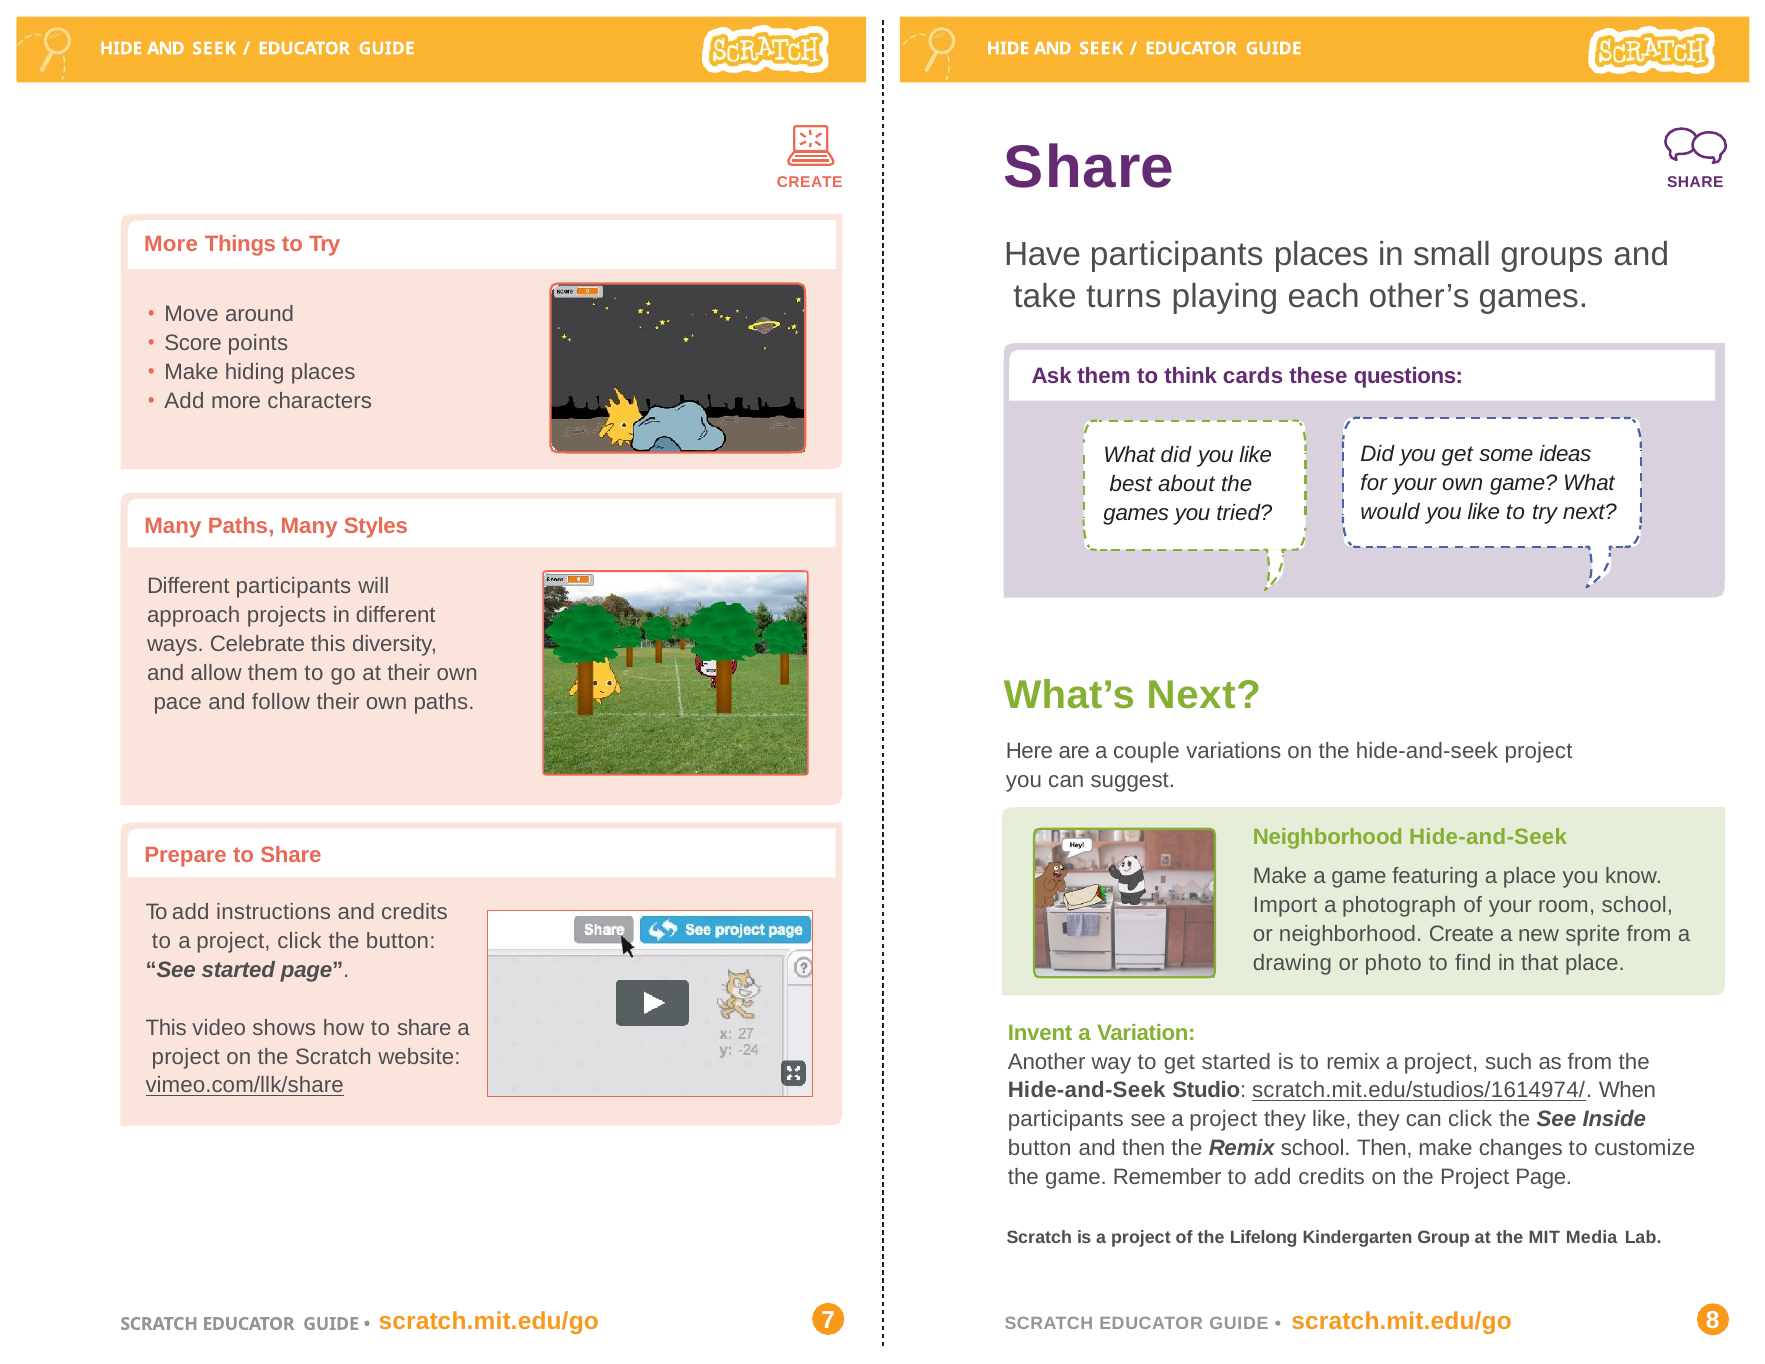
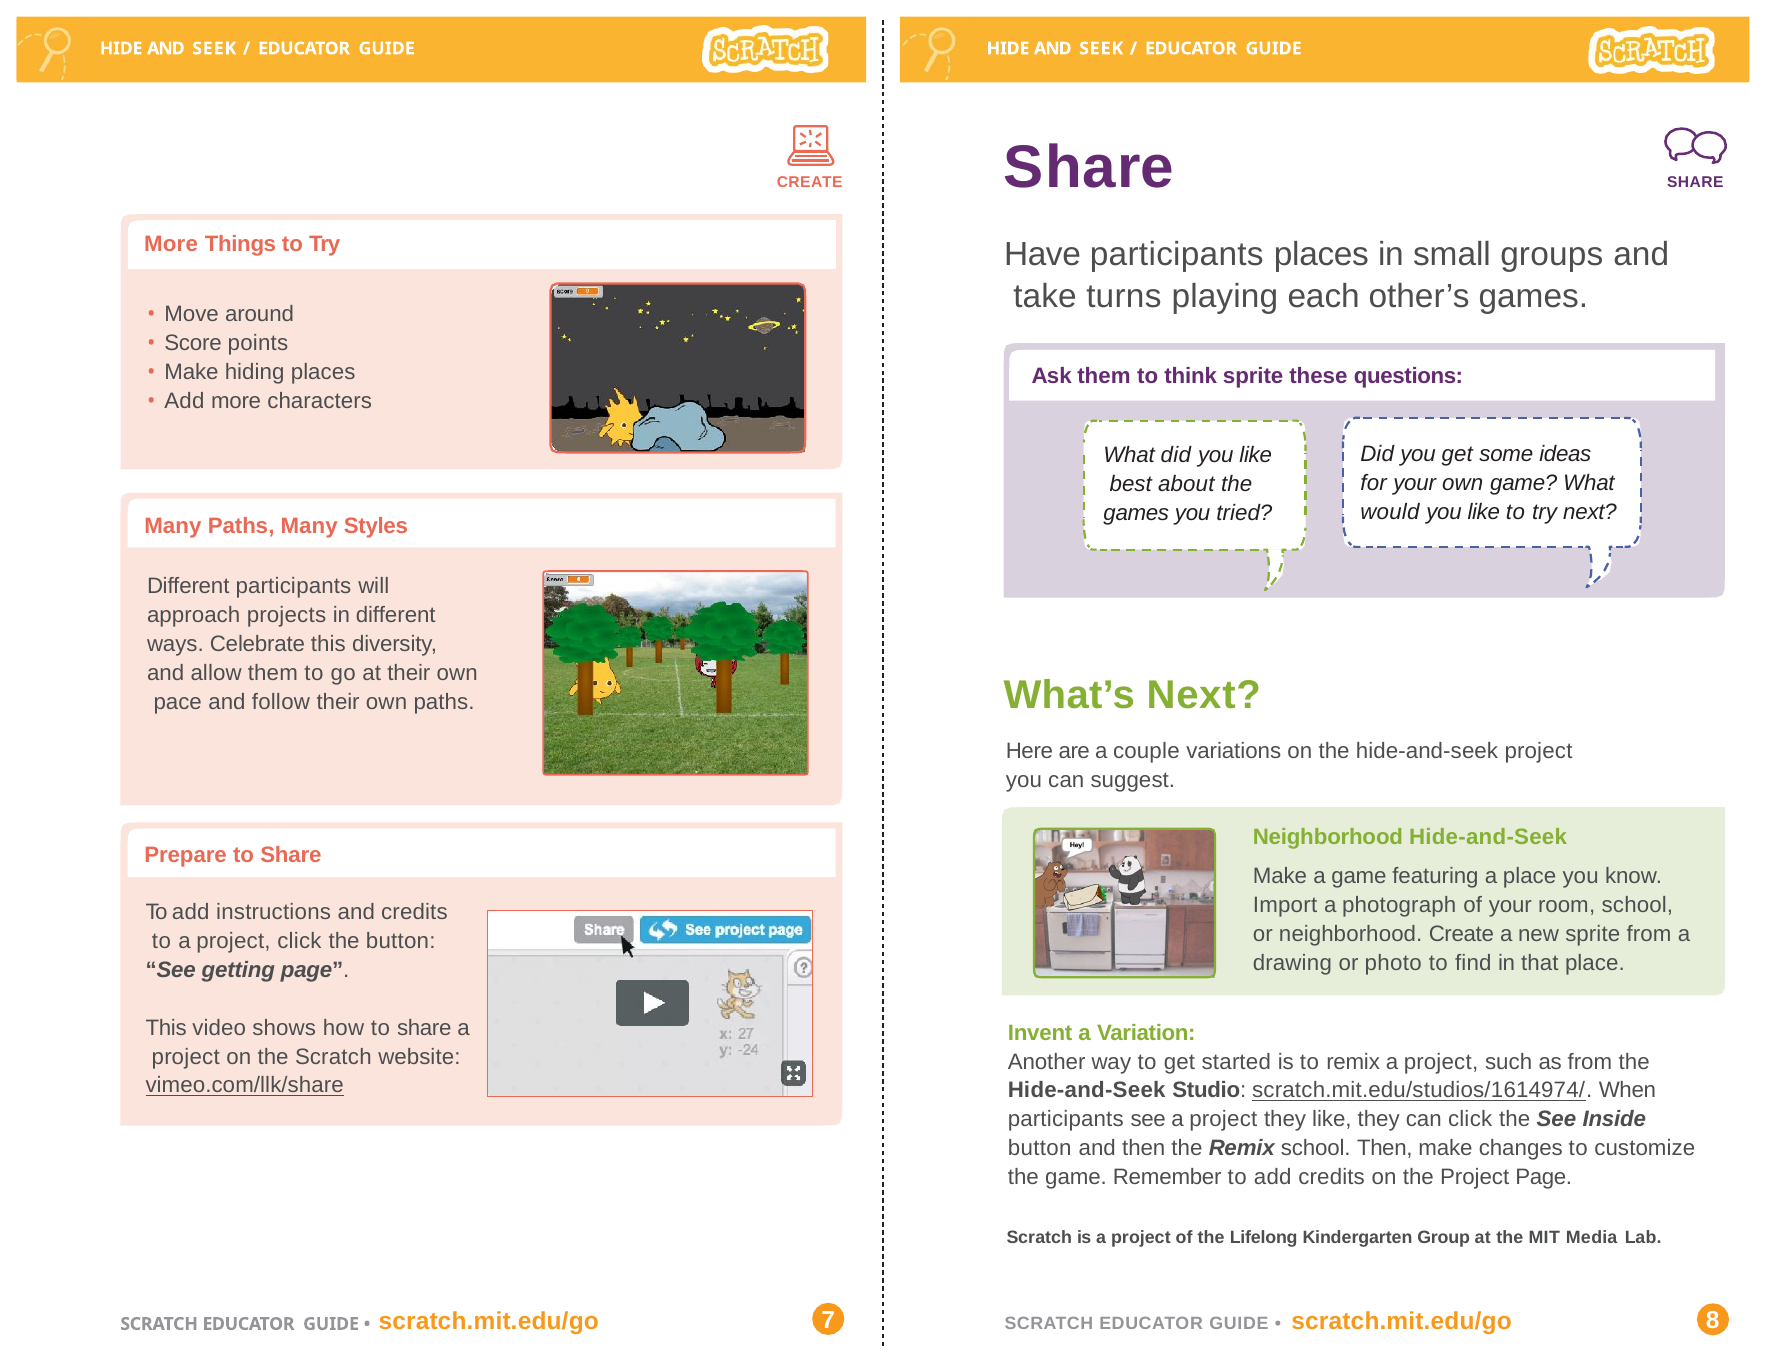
think cards: cards -> sprite
See started: started -> getting
